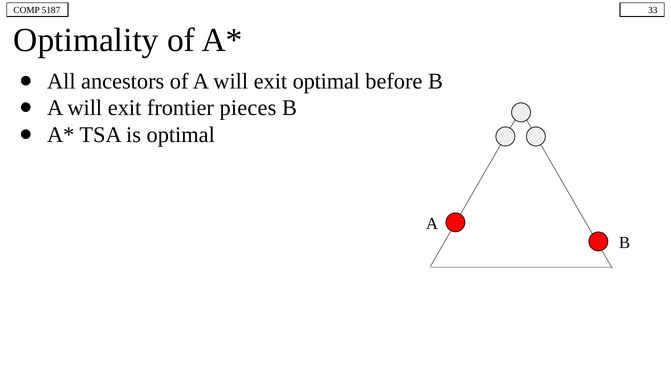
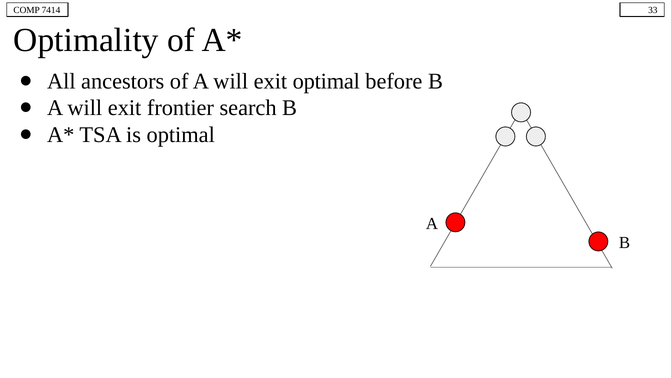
5187: 5187 -> 7414
pieces: pieces -> search
